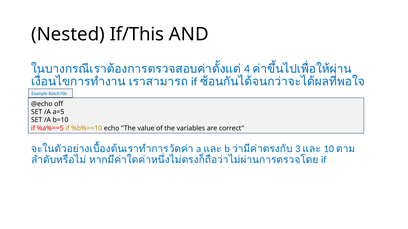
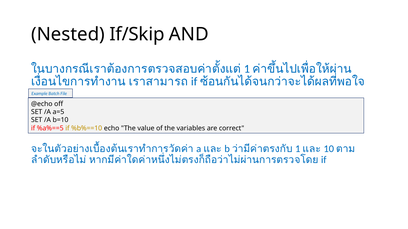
If/This: If/This -> If/Skip
4 at (247, 69): 4 -> 1
3 at (298, 149): 3 -> 1
